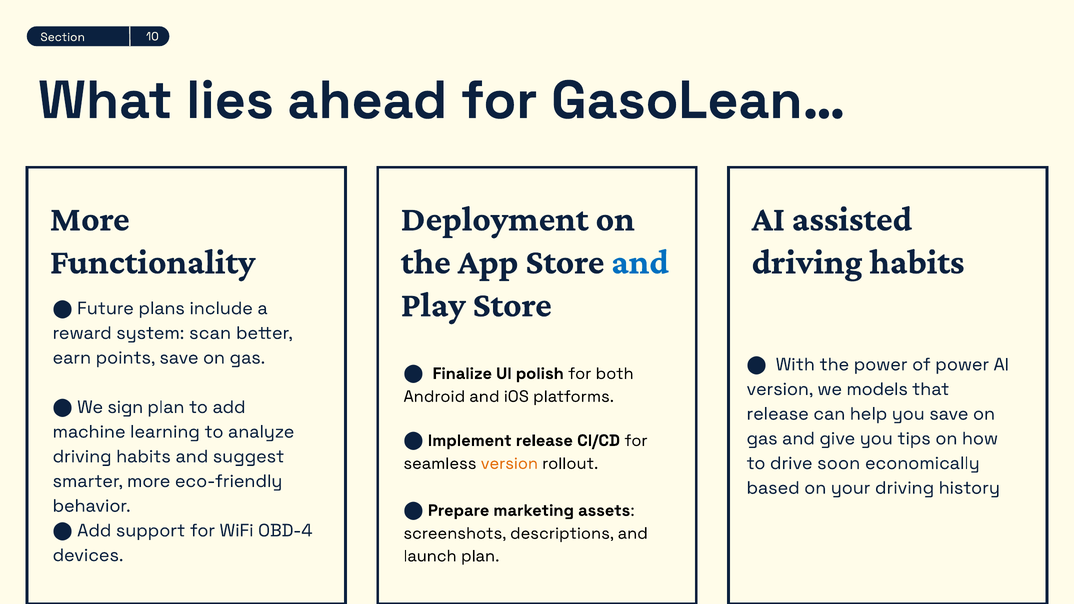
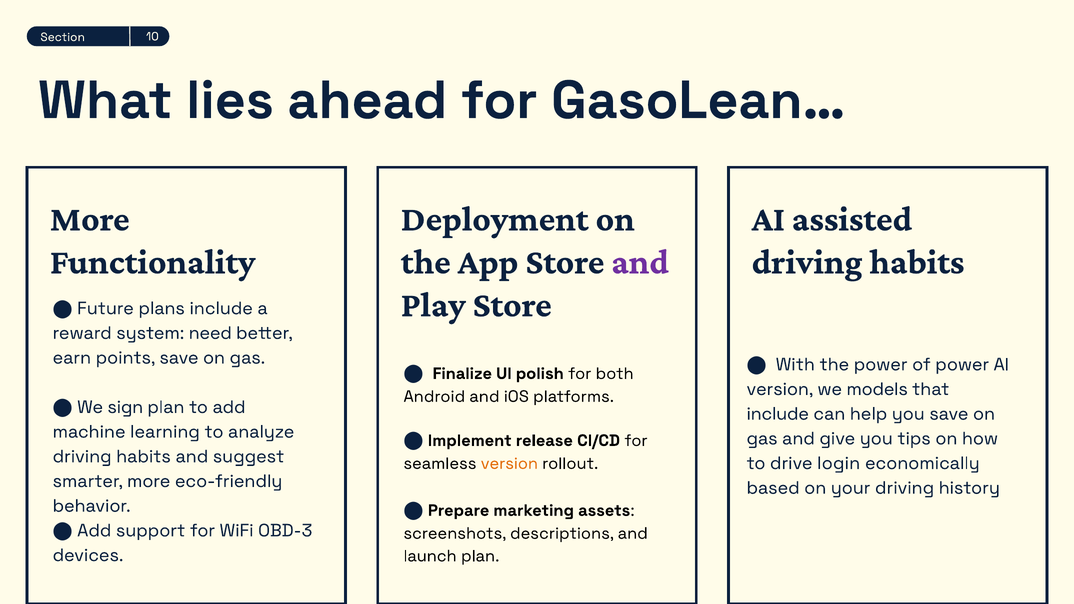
and at (640, 262) colour: blue -> purple
scan: scan -> need
release at (778, 414): release -> include
soon: soon -> login
OBD-4: OBD-4 -> OBD-3
